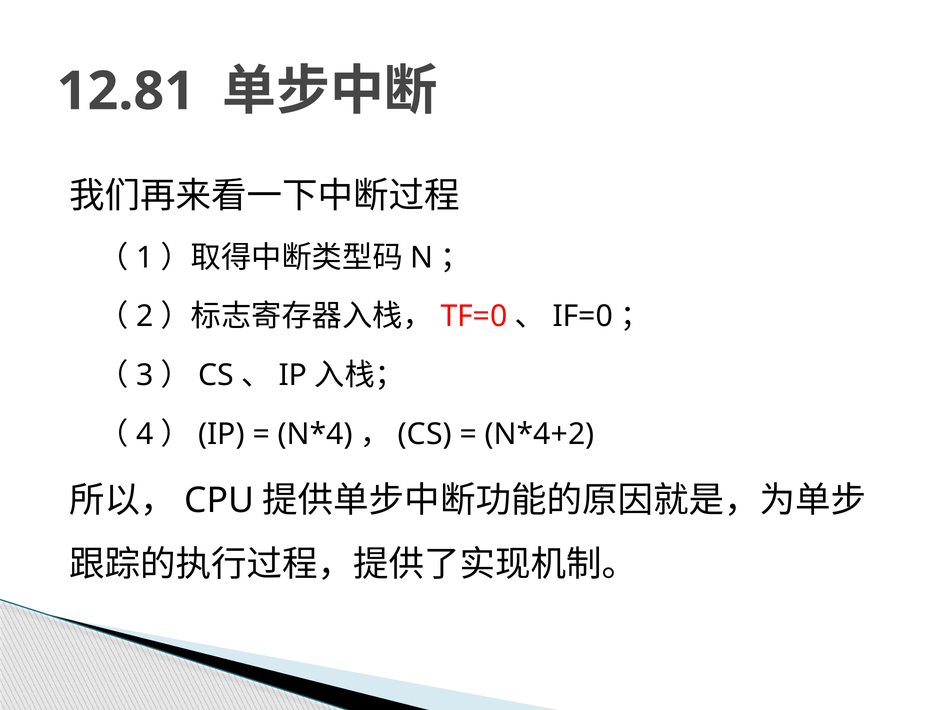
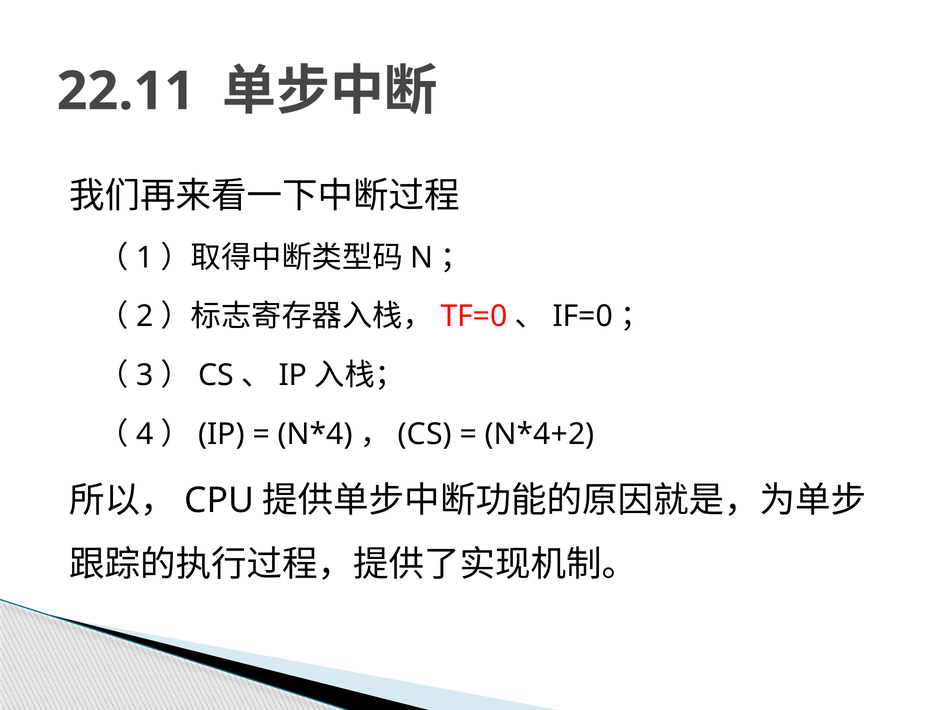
12.81: 12.81 -> 22.11
